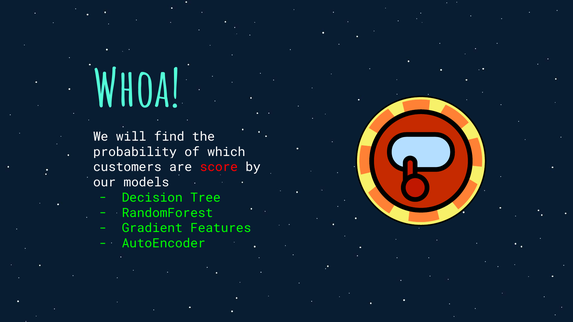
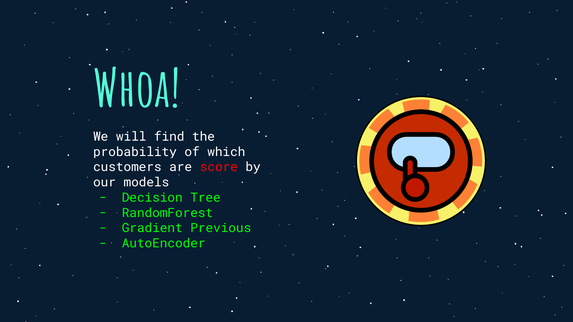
Features: Features -> Previous
